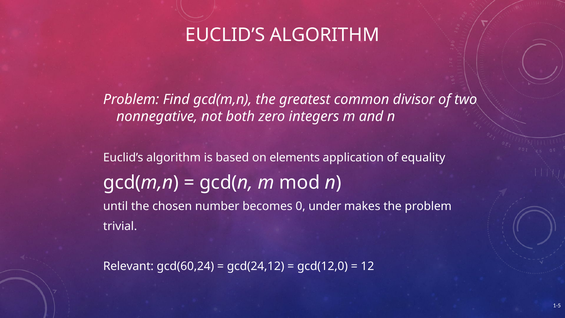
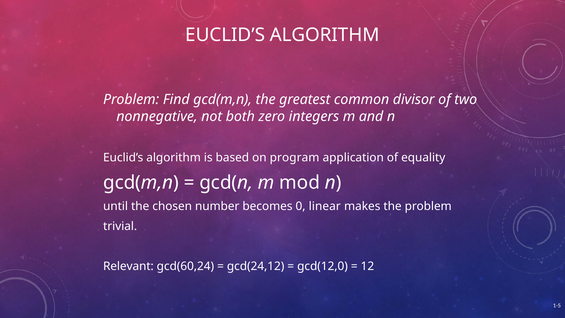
elements: elements -> program
under: under -> linear
